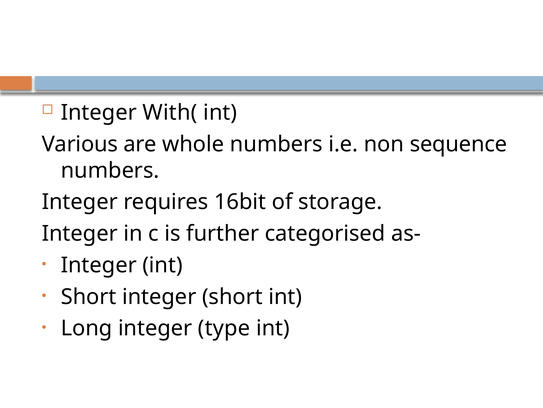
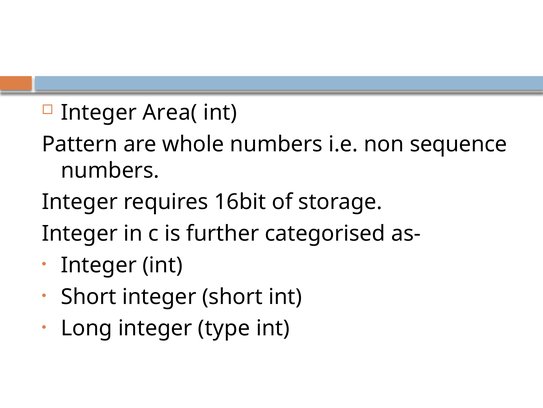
With(: With( -> Area(
Various: Various -> Pattern
